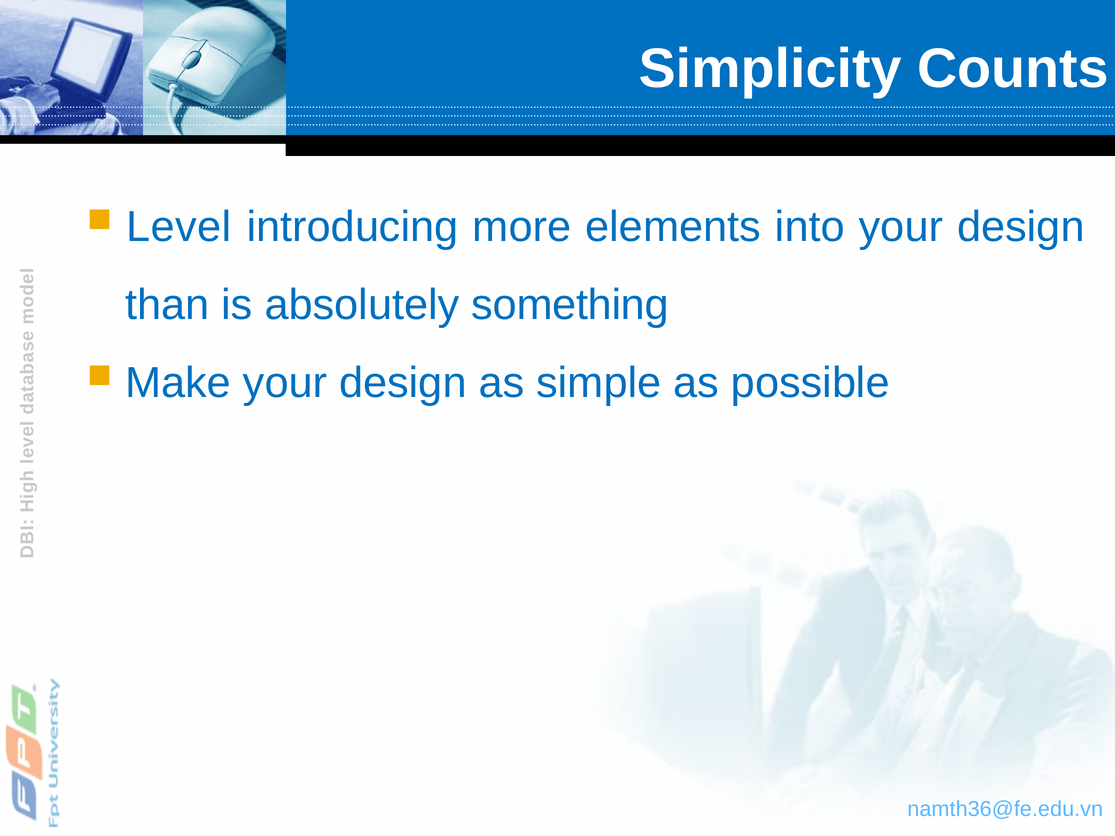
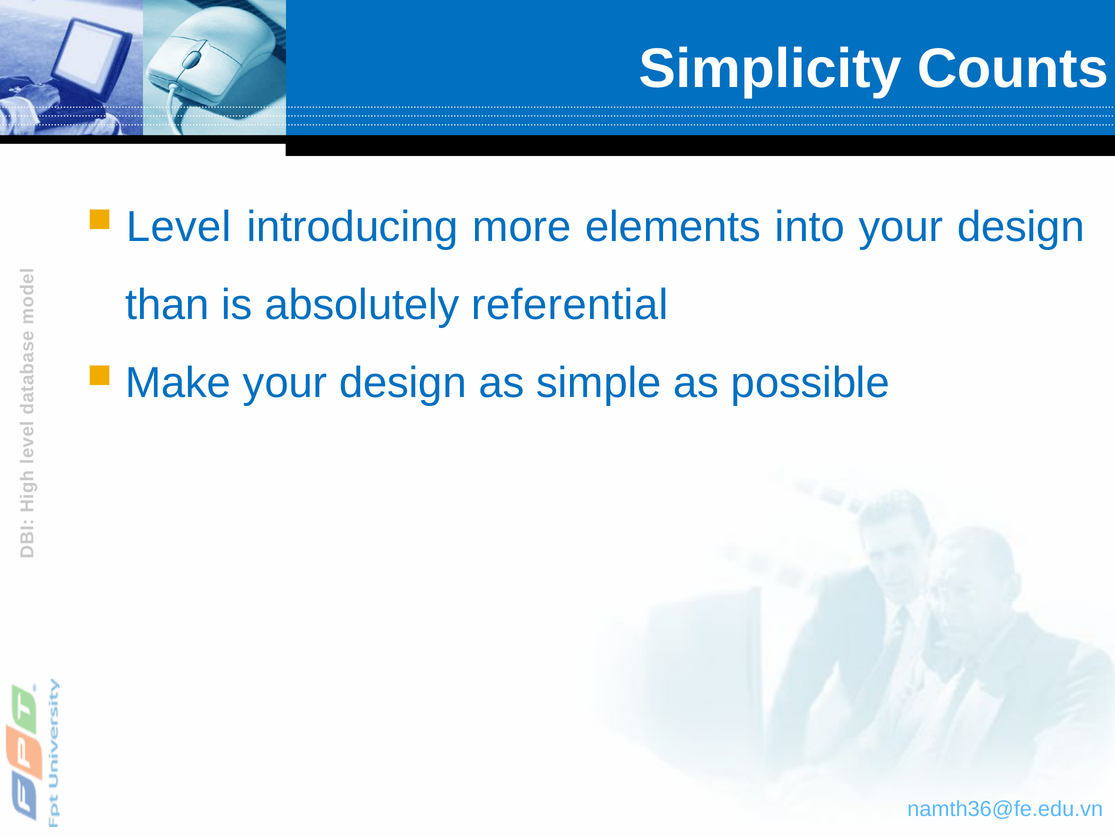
something: something -> referential
